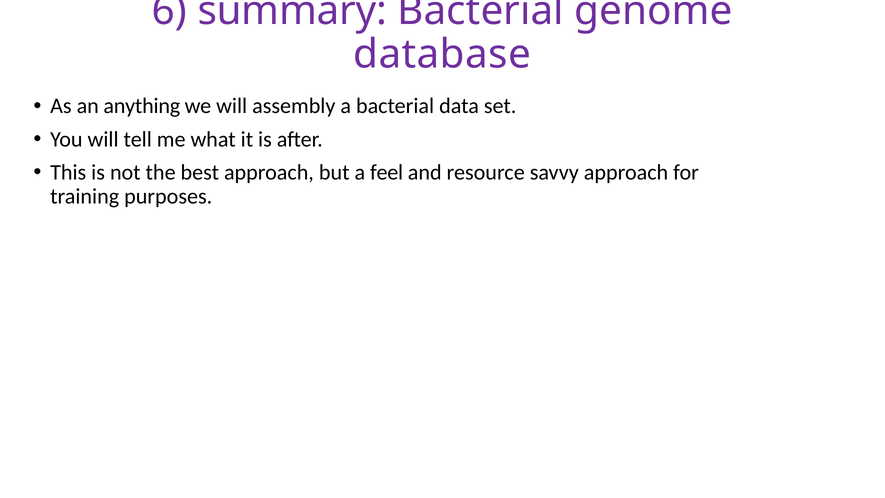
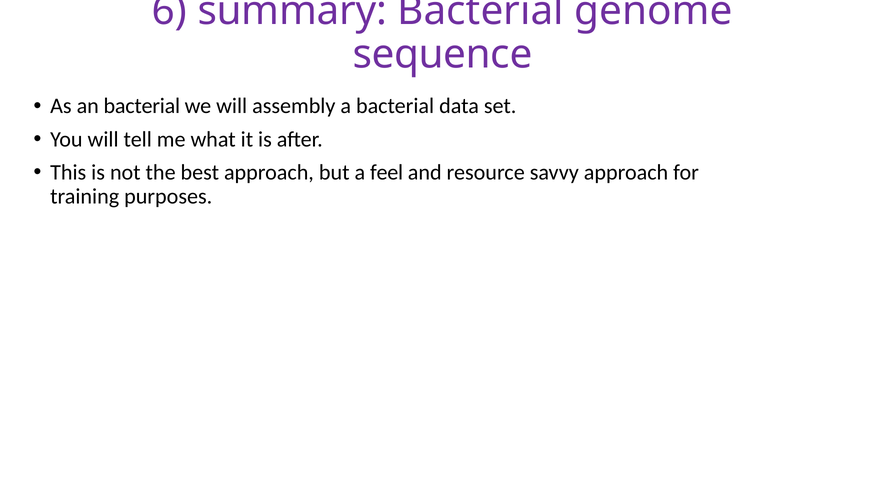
database: database -> sequence
an anything: anything -> bacterial
